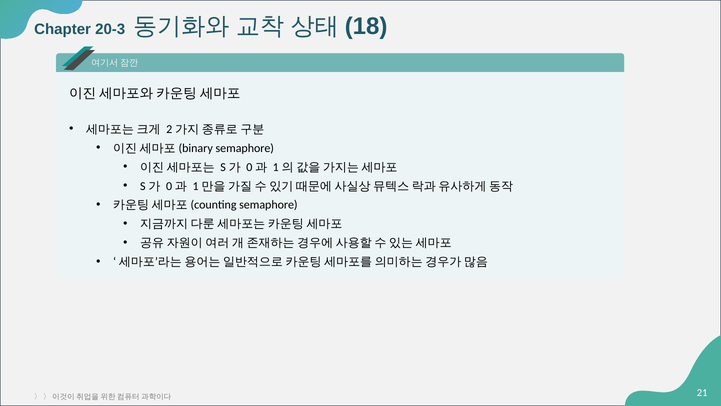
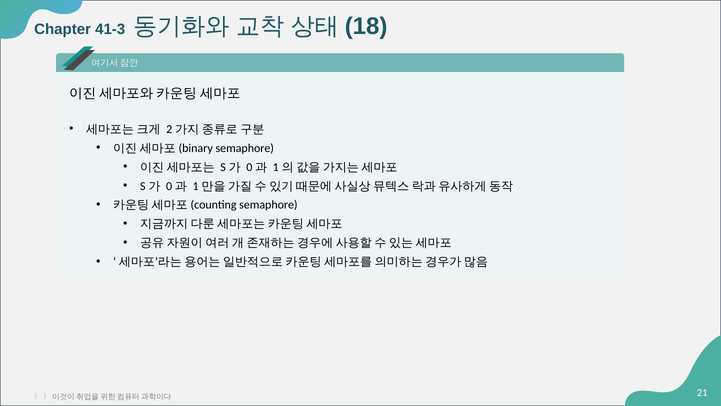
20-3: 20-3 -> 41-3
